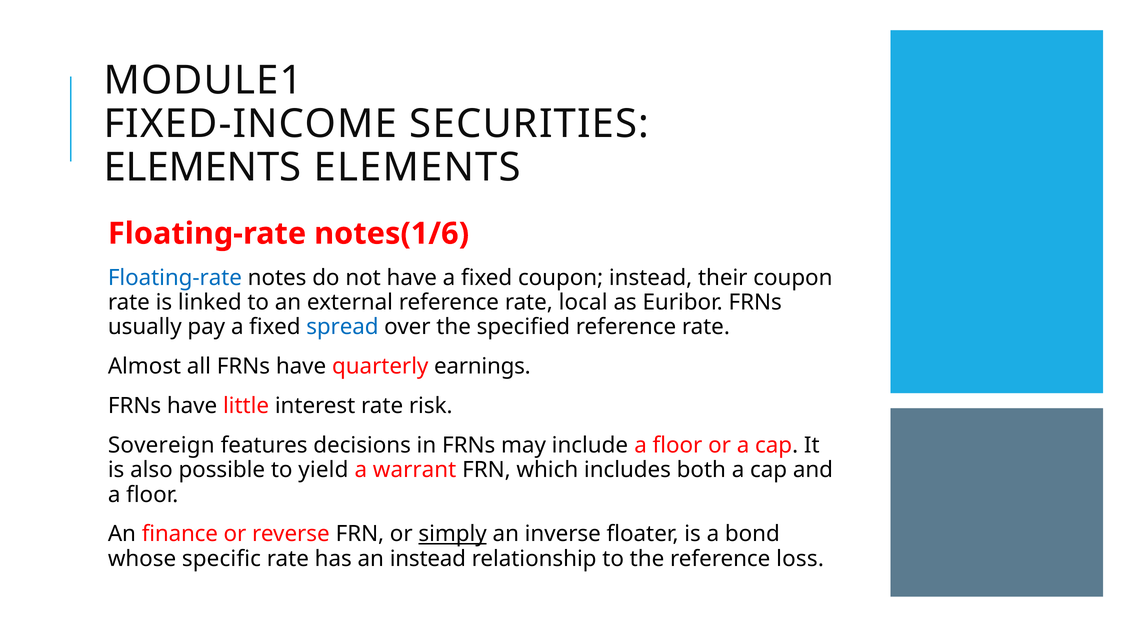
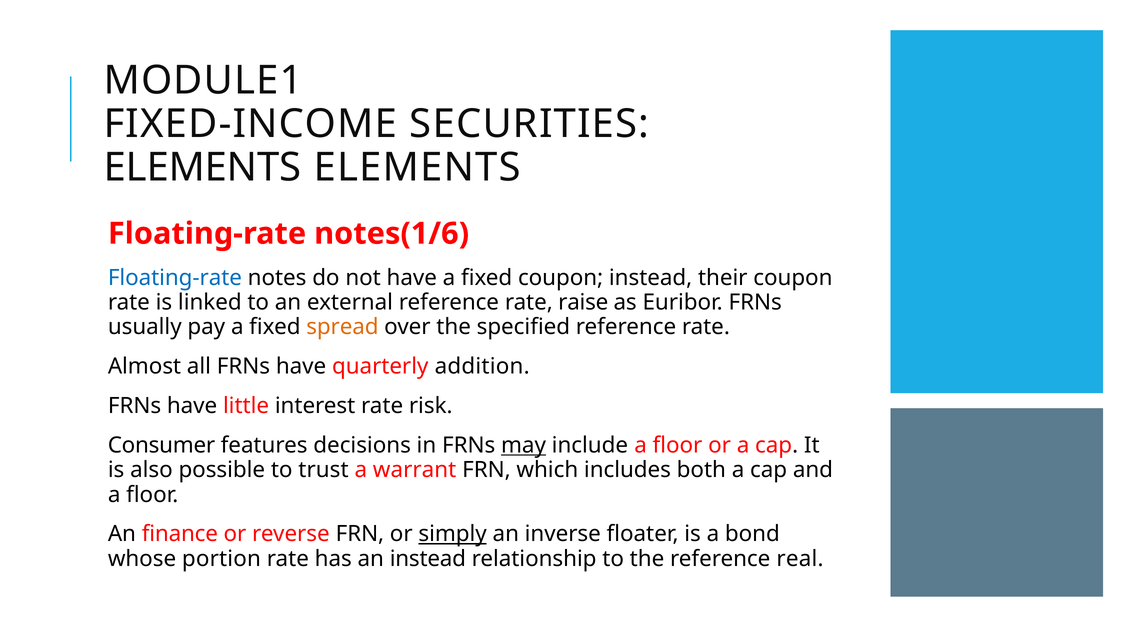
local: local -> raise
spread colour: blue -> orange
earnings: earnings -> addition
Sovereign: Sovereign -> Consumer
may underline: none -> present
yield: yield -> trust
specific: specific -> portion
loss: loss -> real
